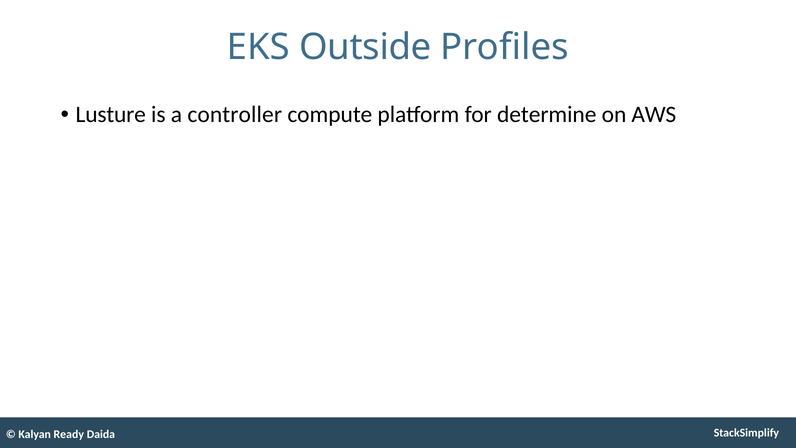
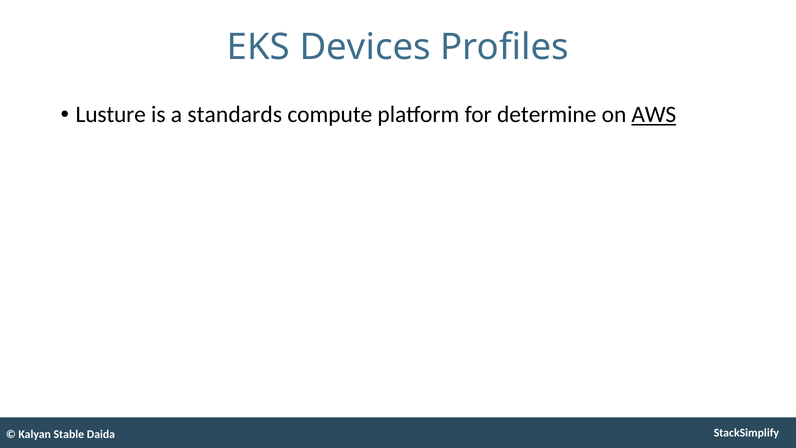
Outside: Outside -> Devices
controller: controller -> standards
AWS underline: none -> present
Ready: Ready -> Stable
